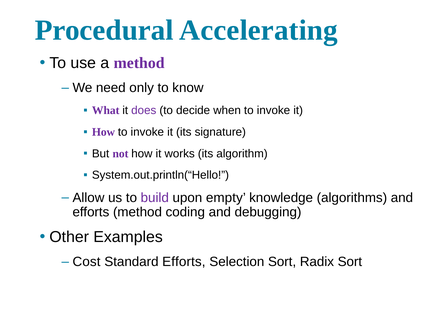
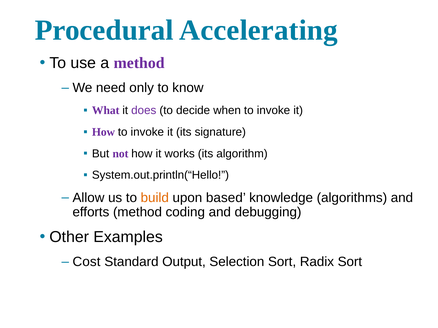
build colour: purple -> orange
empty: empty -> based
Standard Efforts: Efforts -> Output
